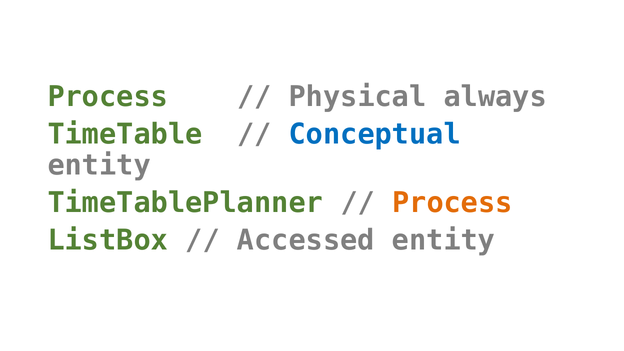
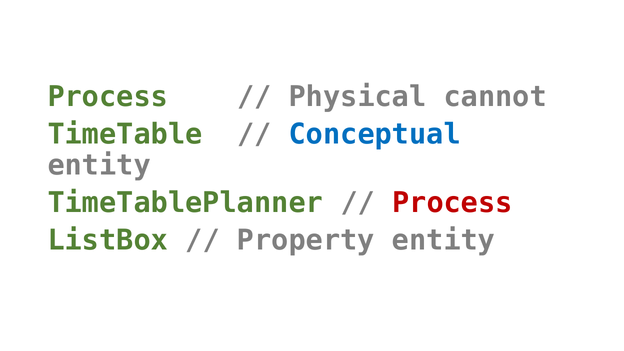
always: always -> cannot
Process at (452, 203) colour: orange -> red
Accessed: Accessed -> Property
